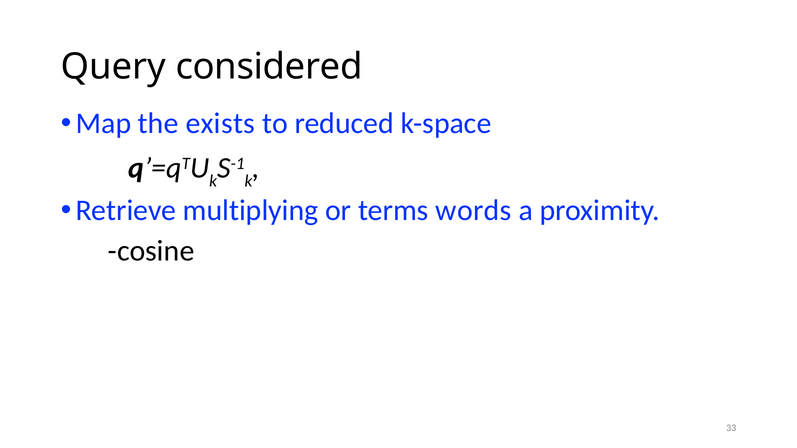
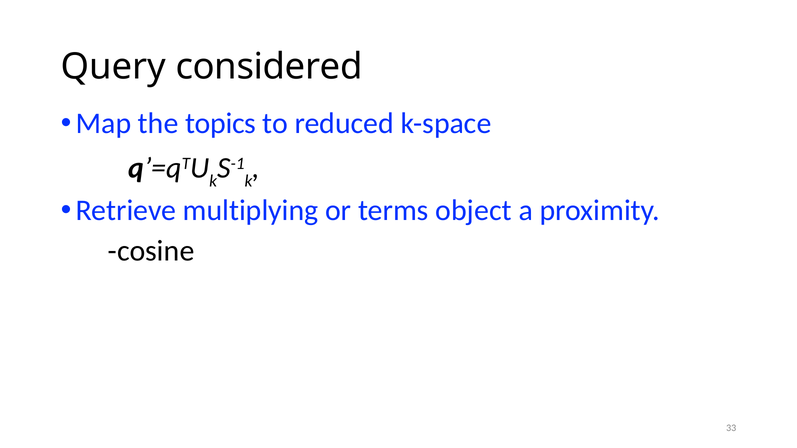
exists: exists -> topics
words: words -> object
